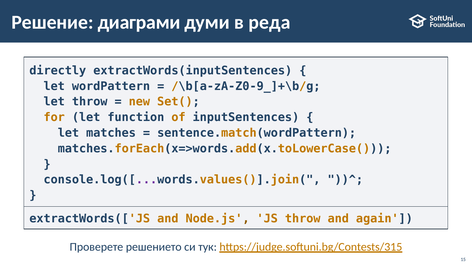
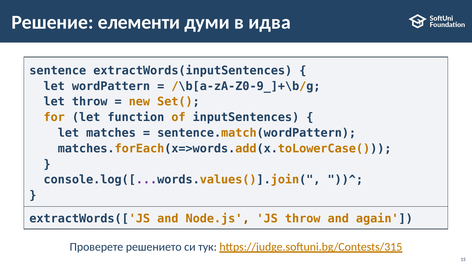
диаграми: диаграми -> елементи
реда: реда -> идва
directly: directly -> sentence
